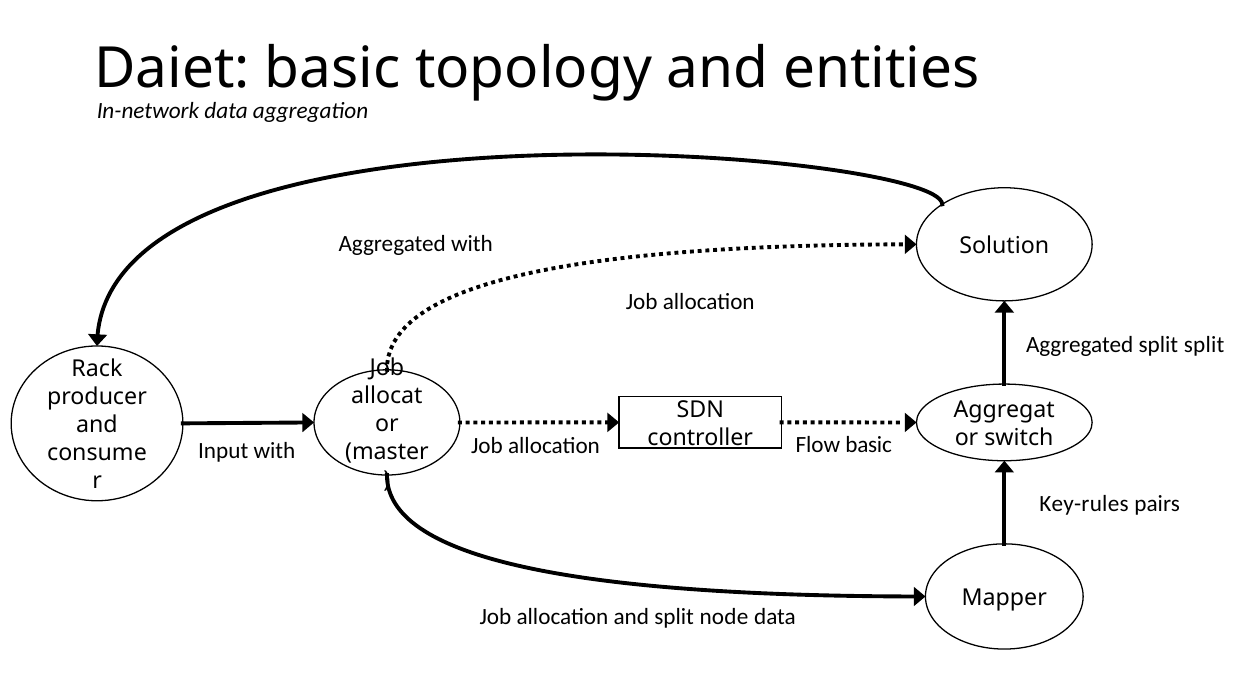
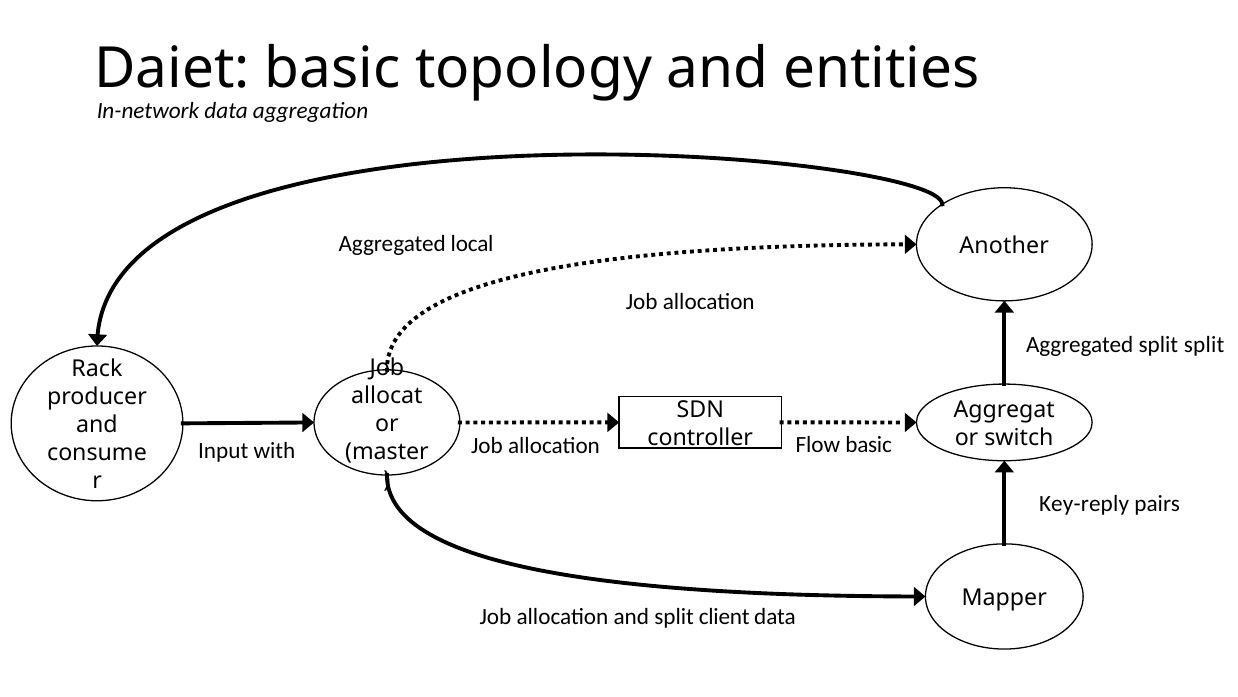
Aggregated with: with -> local
Solution: Solution -> Another
Key-rules: Key-rules -> Key-reply
node: node -> client
